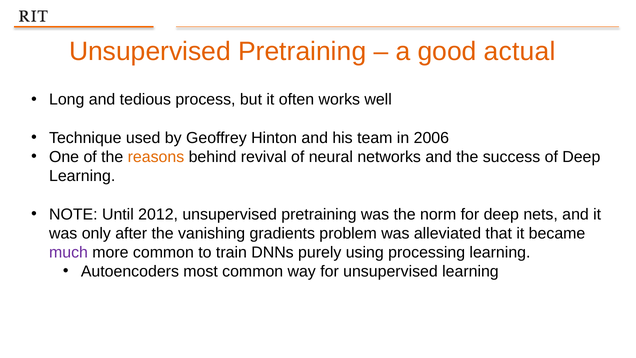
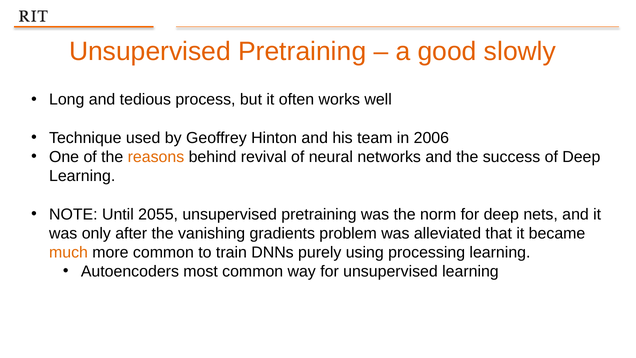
actual: actual -> slowly
2012: 2012 -> 2055
much colour: purple -> orange
